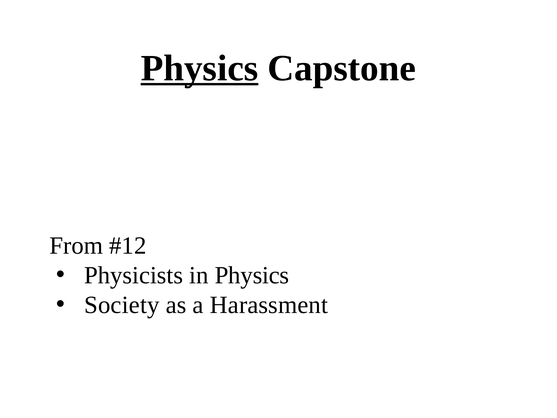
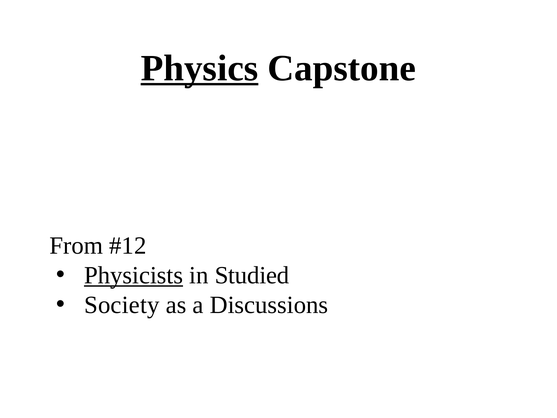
Physicists underline: none -> present
in Physics: Physics -> Studied
Harassment: Harassment -> Discussions
